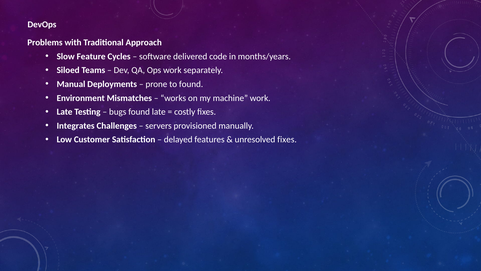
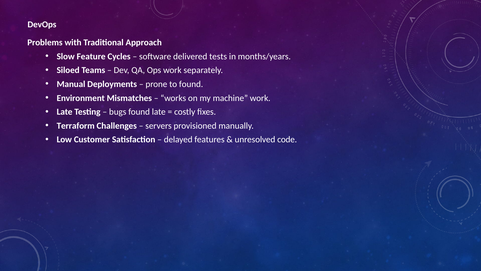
code: code -> tests
Integrates: Integrates -> Terraform
unresolved fixes: fixes -> code
